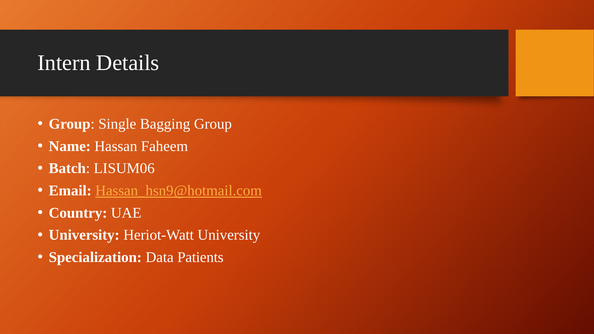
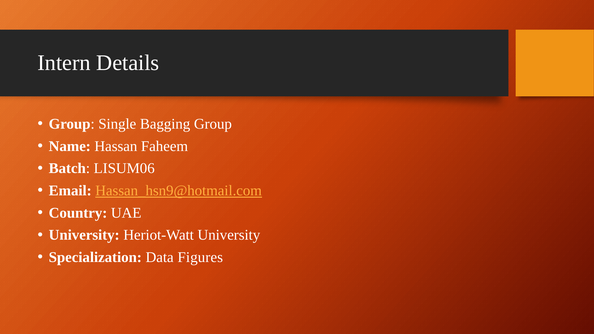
Patients: Patients -> Figures
